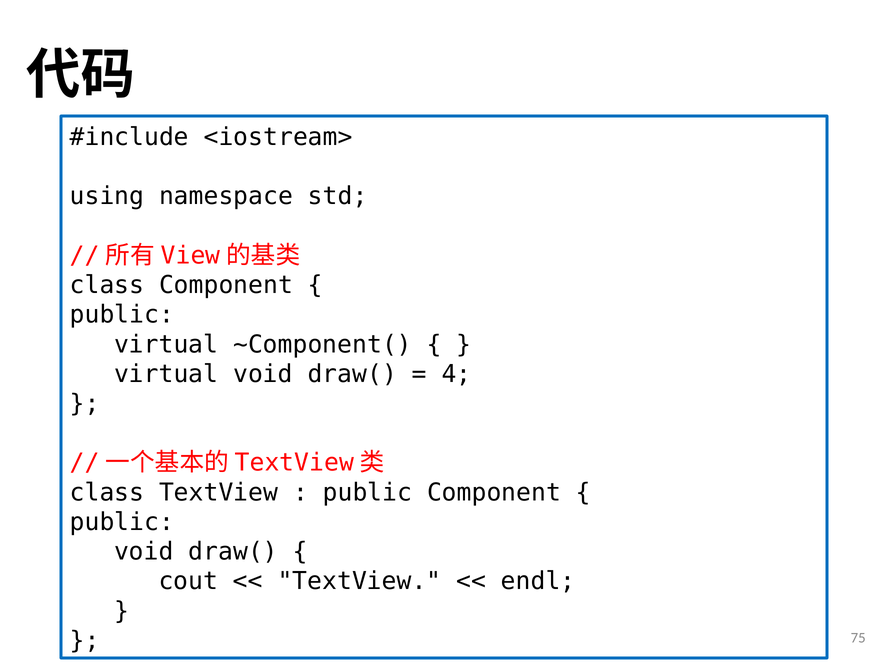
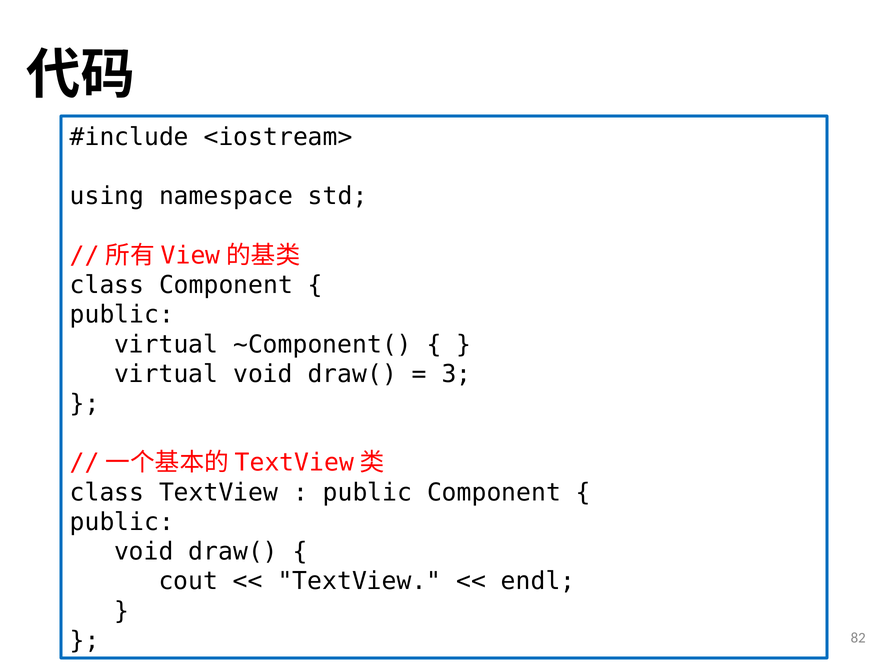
4: 4 -> 3
75: 75 -> 82
